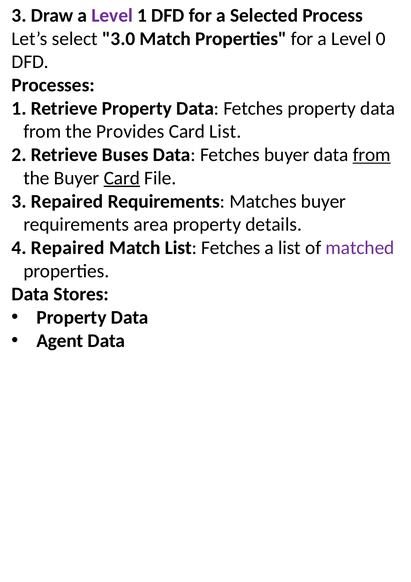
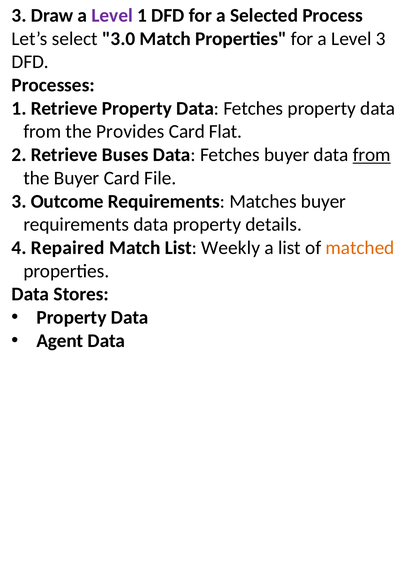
Level 0: 0 -> 3
Card List: List -> Flat
Card at (122, 178) underline: present -> none
3 Repaired: Repaired -> Outcome
requirements area: area -> data
List Fetches: Fetches -> Weekly
matched colour: purple -> orange
